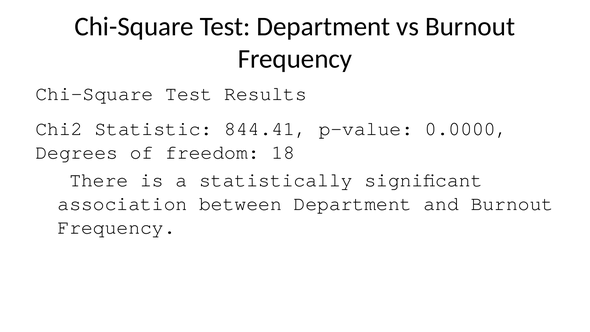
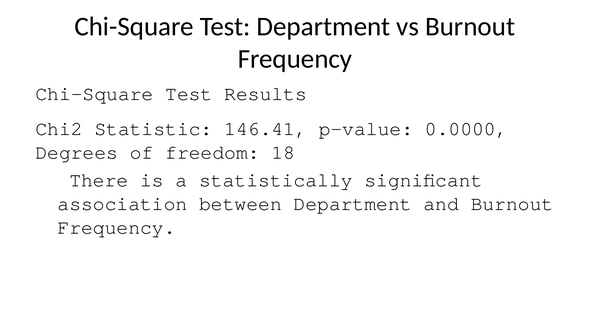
844.41: 844.41 -> 146.41
